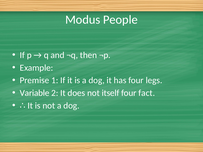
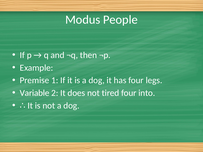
itself: itself -> tired
fact: fact -> into
